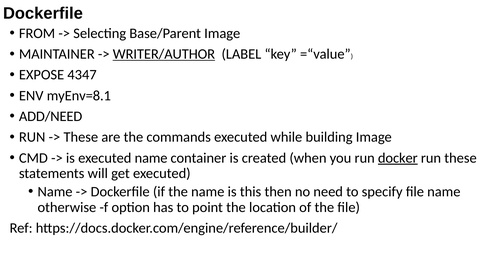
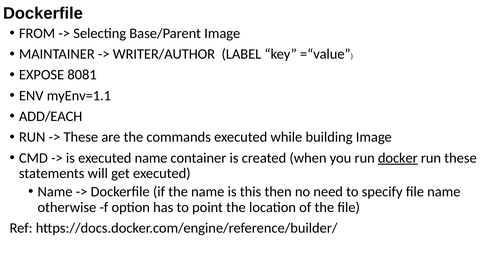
WRITER/AUTHOR underline: present -> none
4347: 4347 -> 8081
myEnv=8.1: myEnv=8.1 -> myEnv=1.1
ADD/NEED: ADD/NEED -> ADD/EACH
